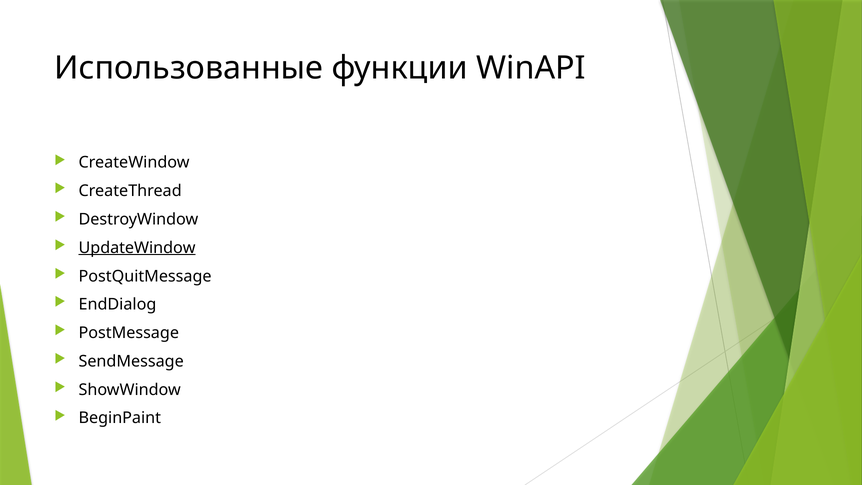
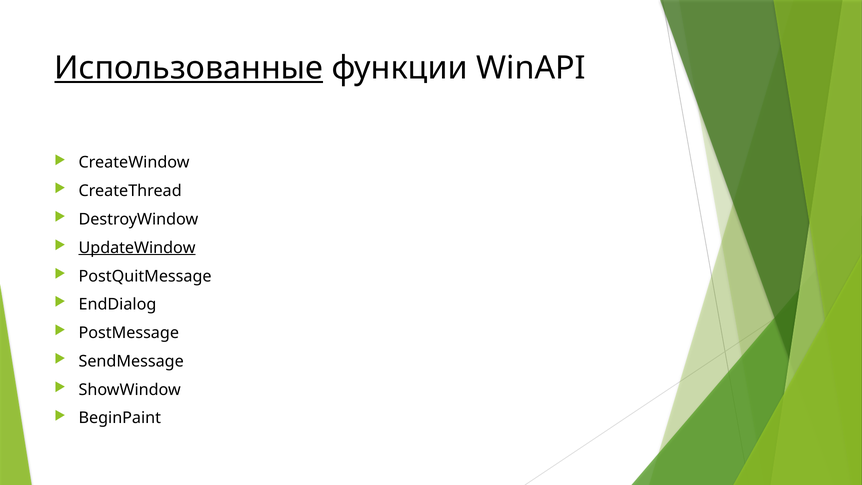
Использованные underline: none -> present
